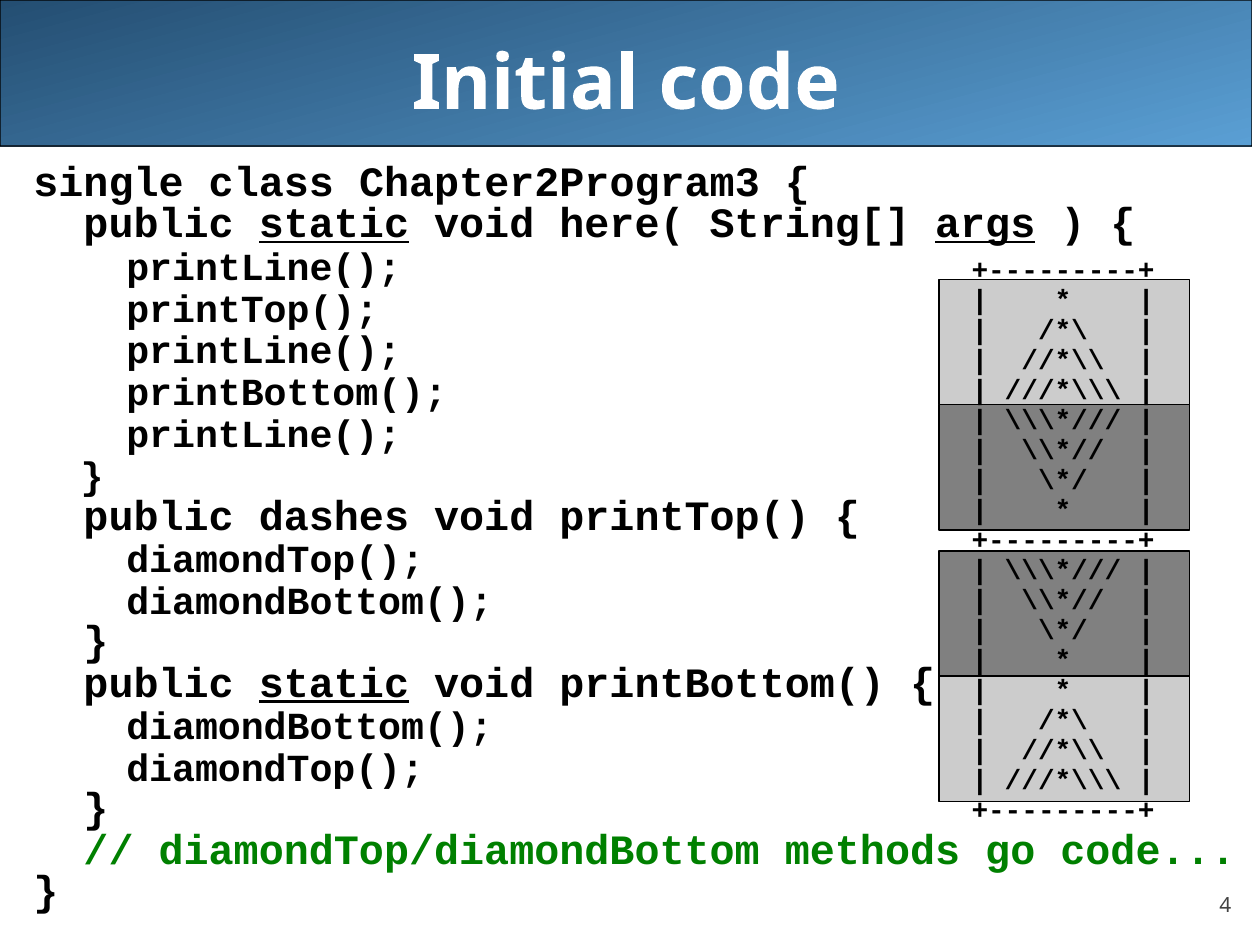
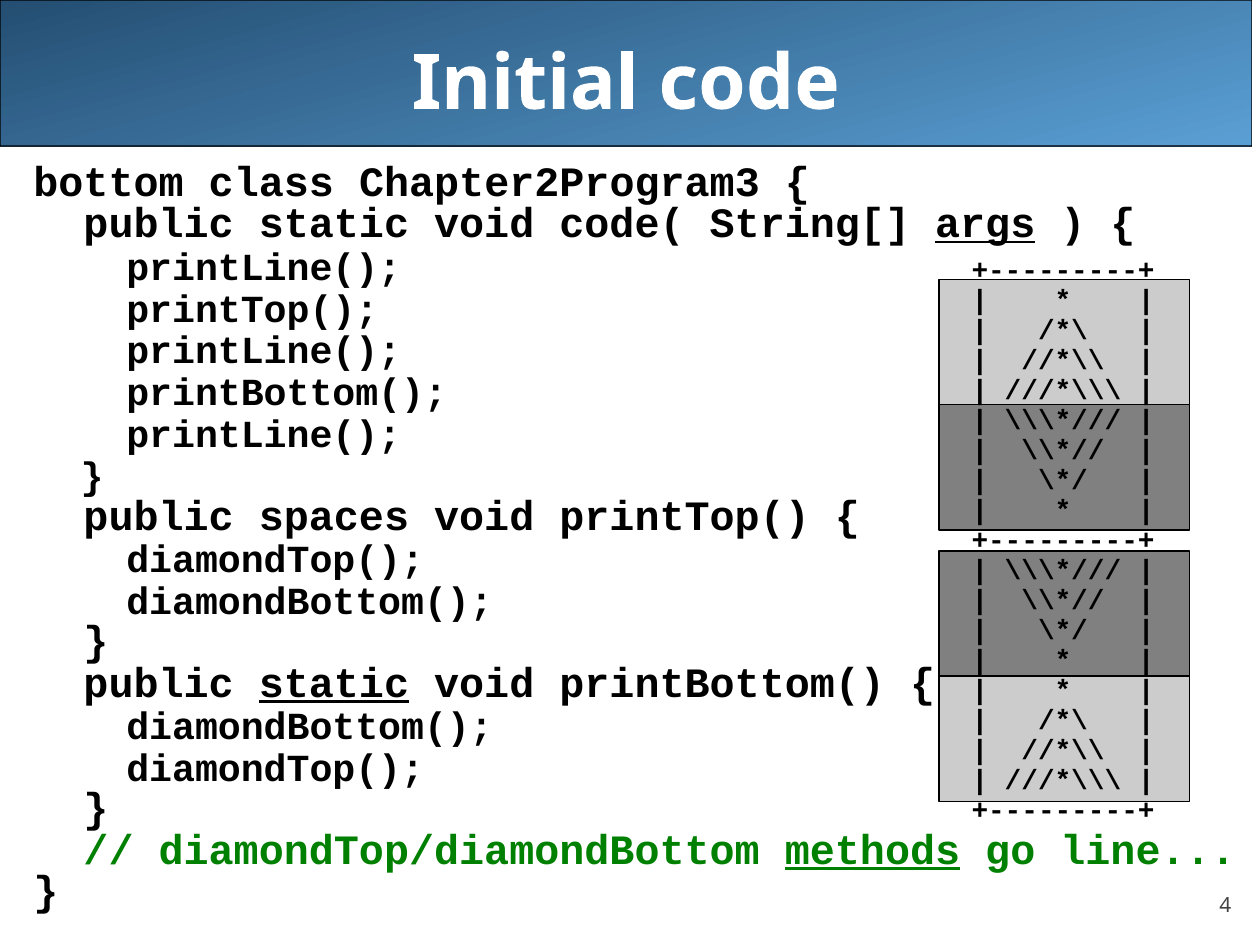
single: single -> bottom
static at (334, 224) underline: present -> none
here(: here( -> code(
dashes: dashes -> spaces
methods underline: none -> present
go code: code -> line
